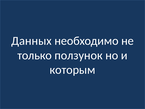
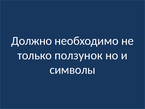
Данных: Данных -> Должно
которым: которым -> символы
